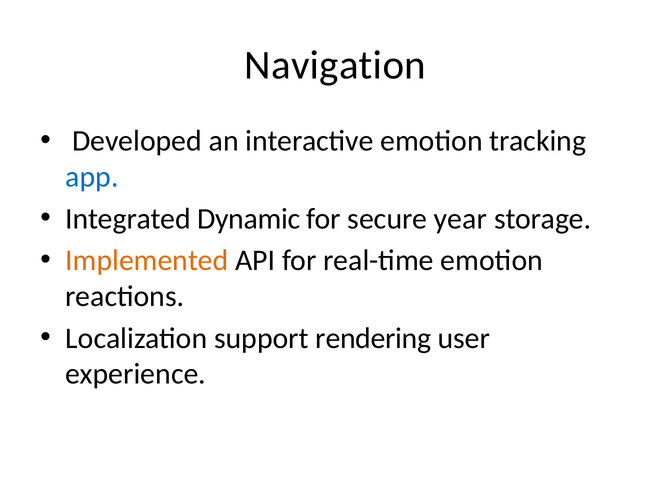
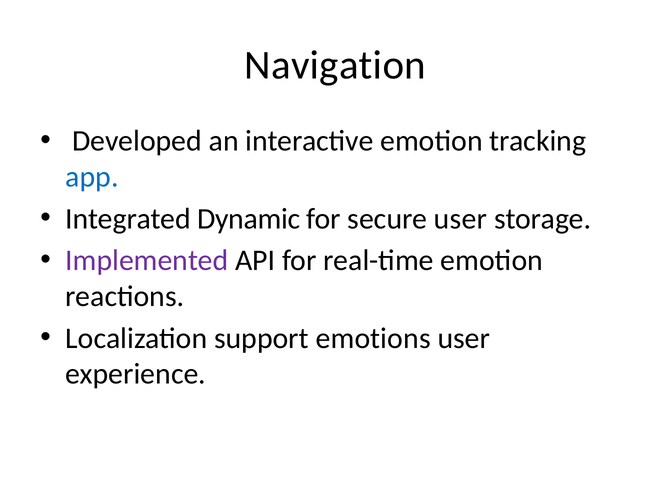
secure year: year -> user
Implemented colour: orange -> purple
rendering: rendering -> emotions
